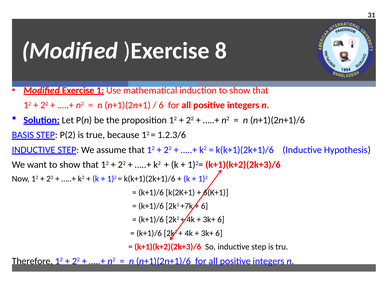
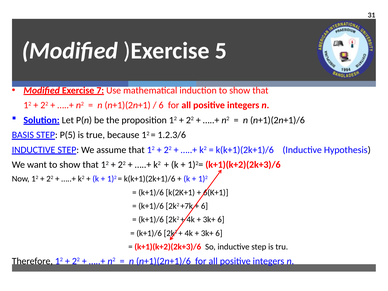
8: 8 -> 5
1: 1 -> 7
P(2: P(2 -> P(5
